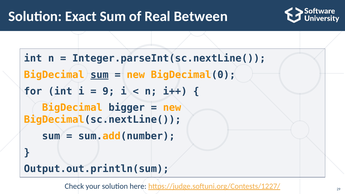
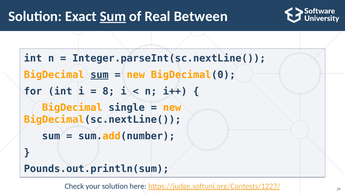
Sum at (113, 16) underline: none -> present
9: 9 -> 8
bigger: bigger -> single
Output.out.println(sum: Output.out.println(sum -> Pounds.out.println(sum
